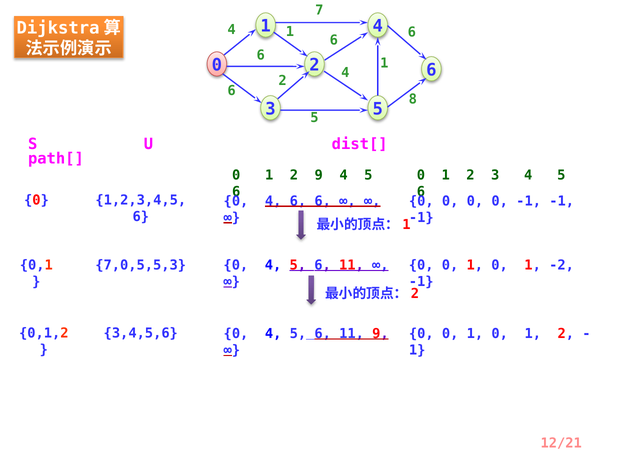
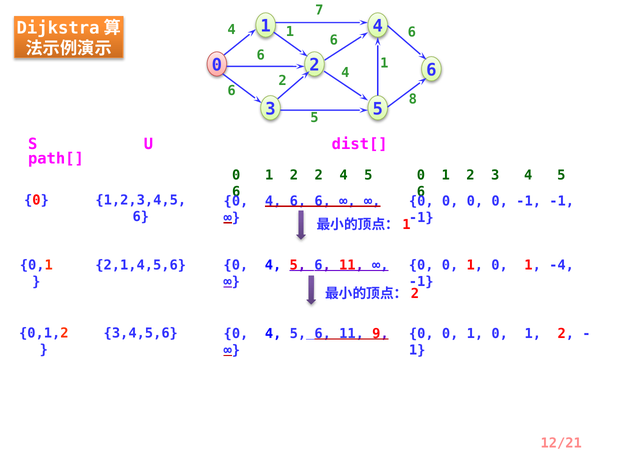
2 9: 9 -> 2
-2: -2 -> -4
7,0,5,5,3: 7,0,5,5,3 -> 2,1,4,5,6
